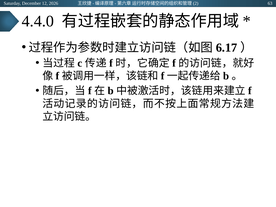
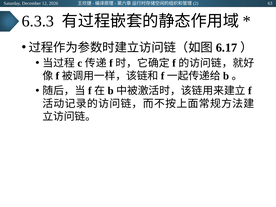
4.4.0: 4.4.0 -> 6.3.3
